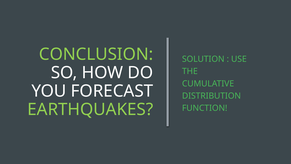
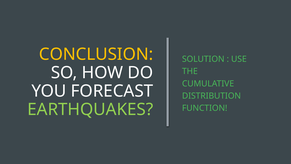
CONCLUSION colour: light green -> yellow
